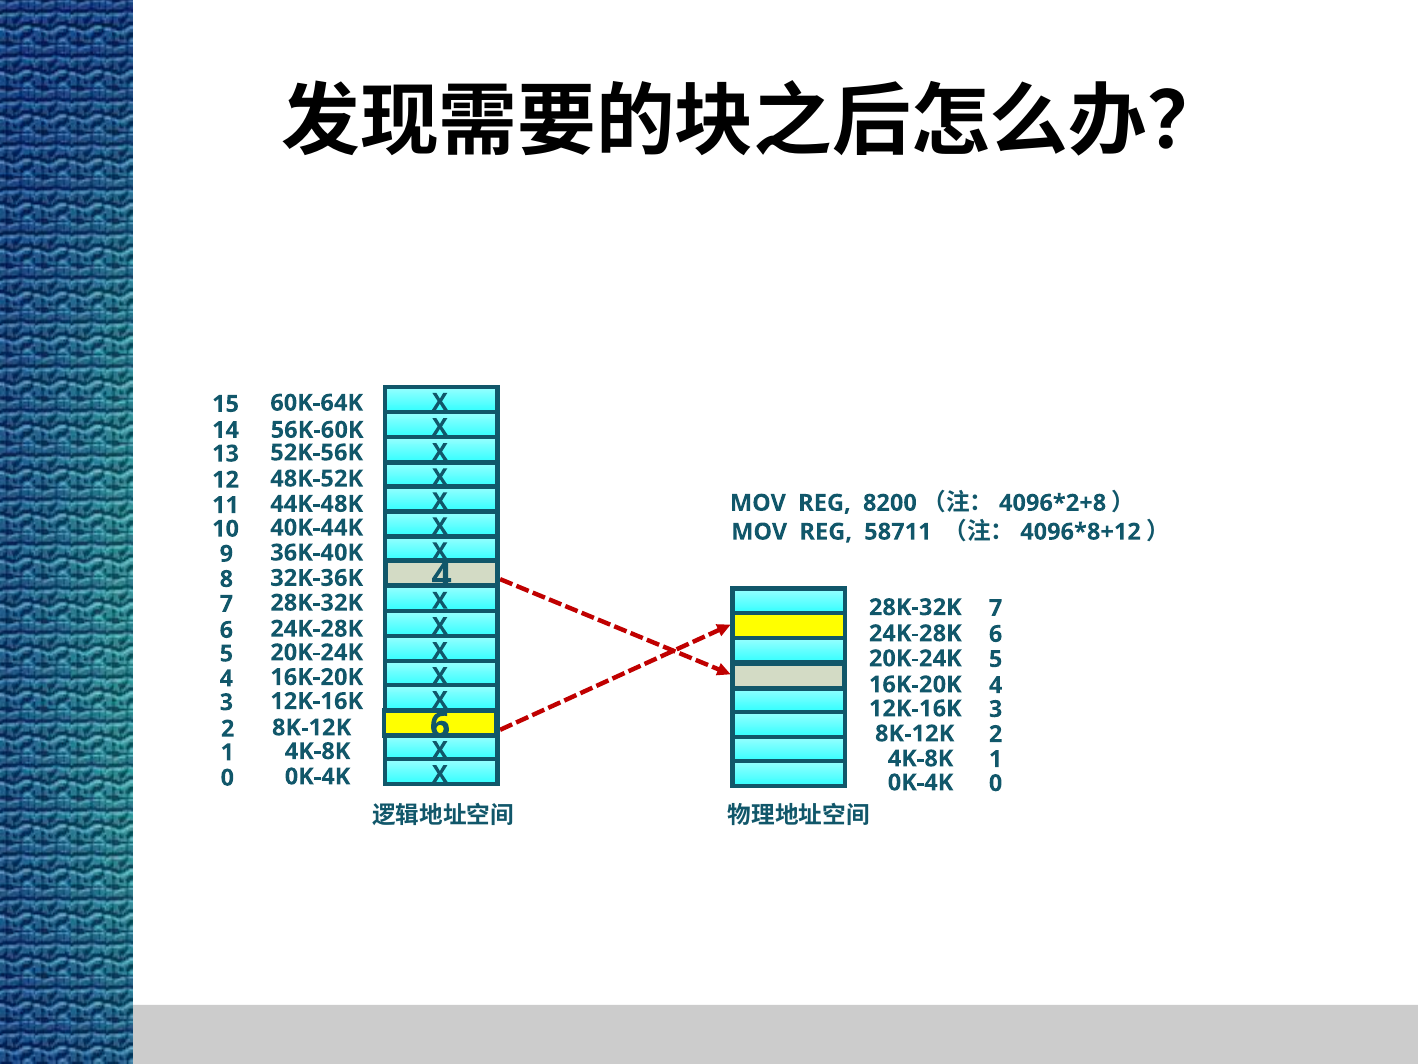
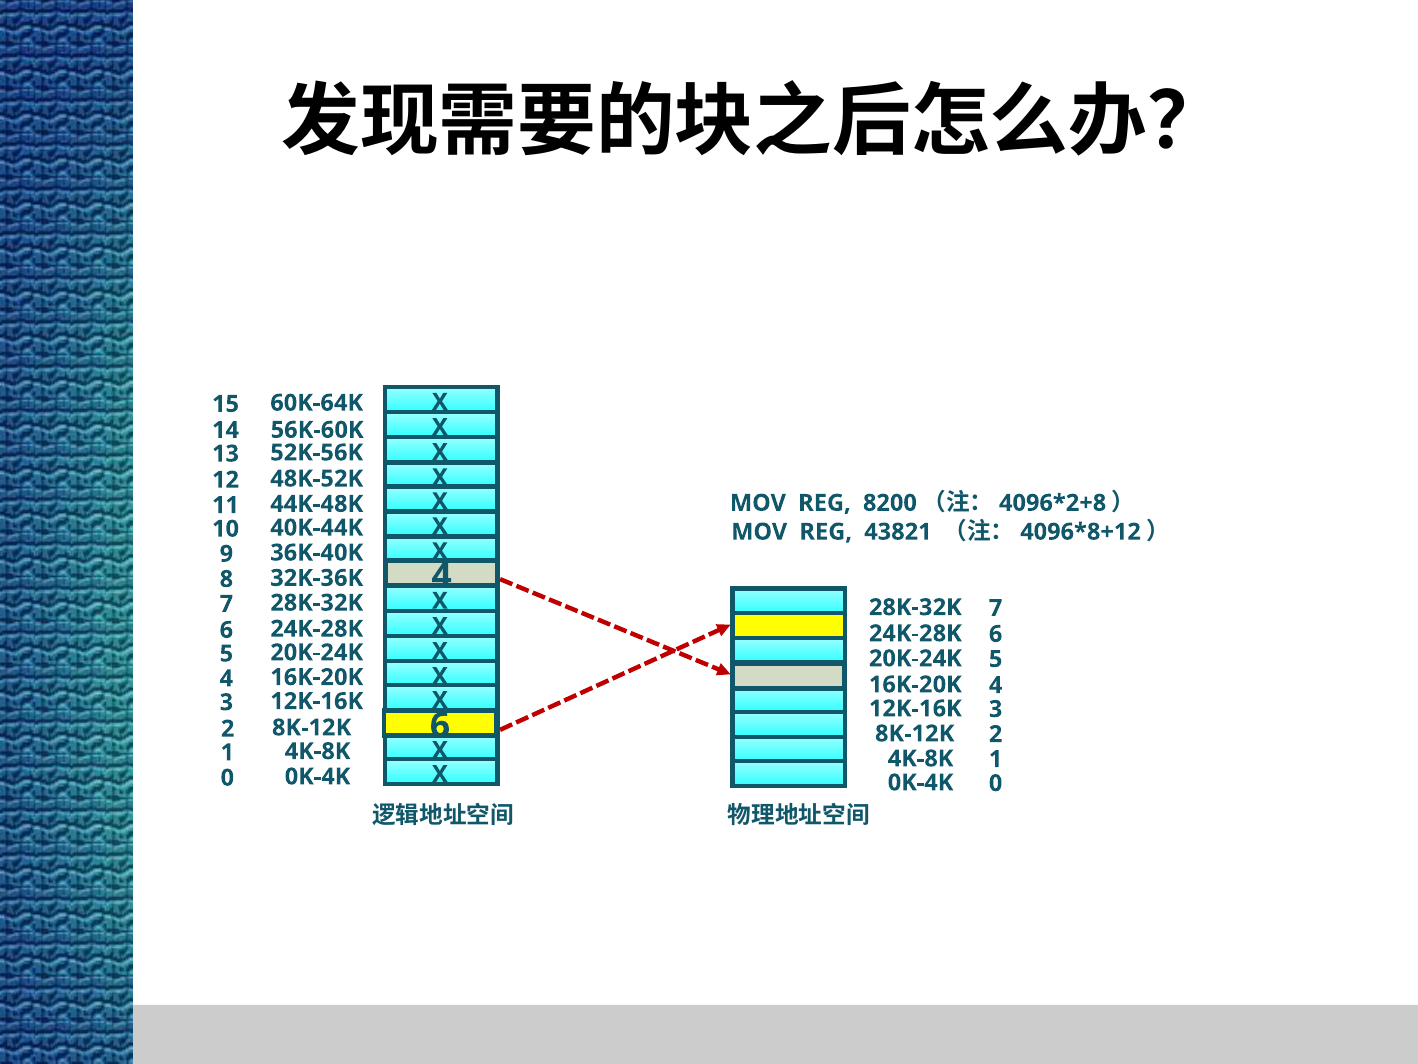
58711: 58711 -> 43821
